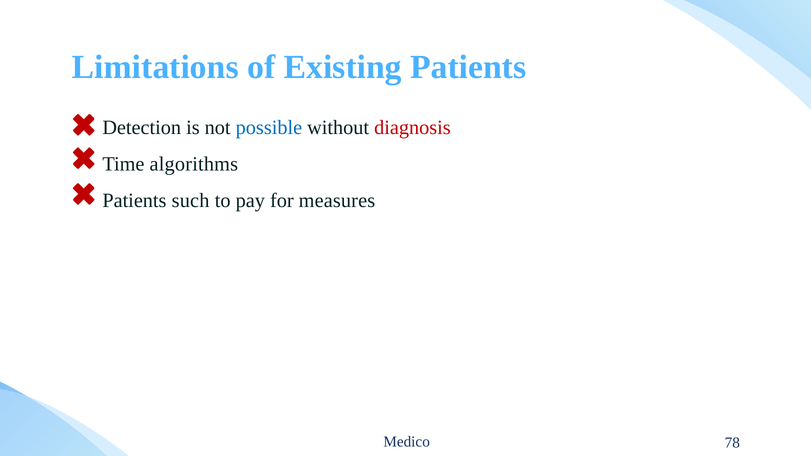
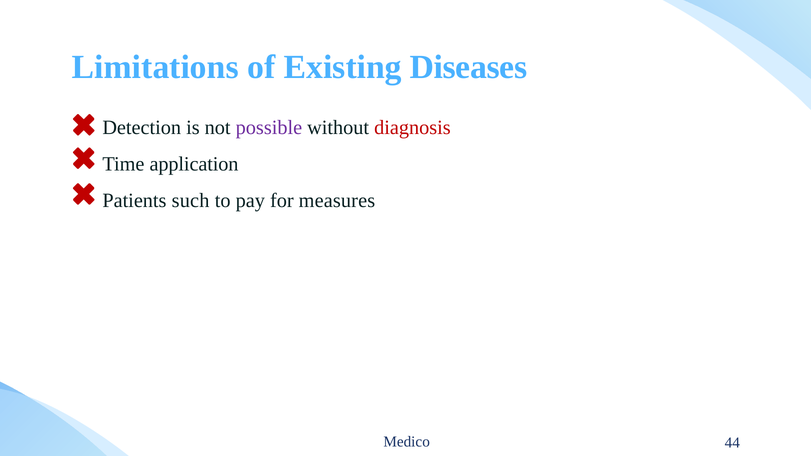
Existing Patients: Patients -> Diseases
possible colour: blue -> purple
algorithms: algorithms -> application
78: 78 -> 44
